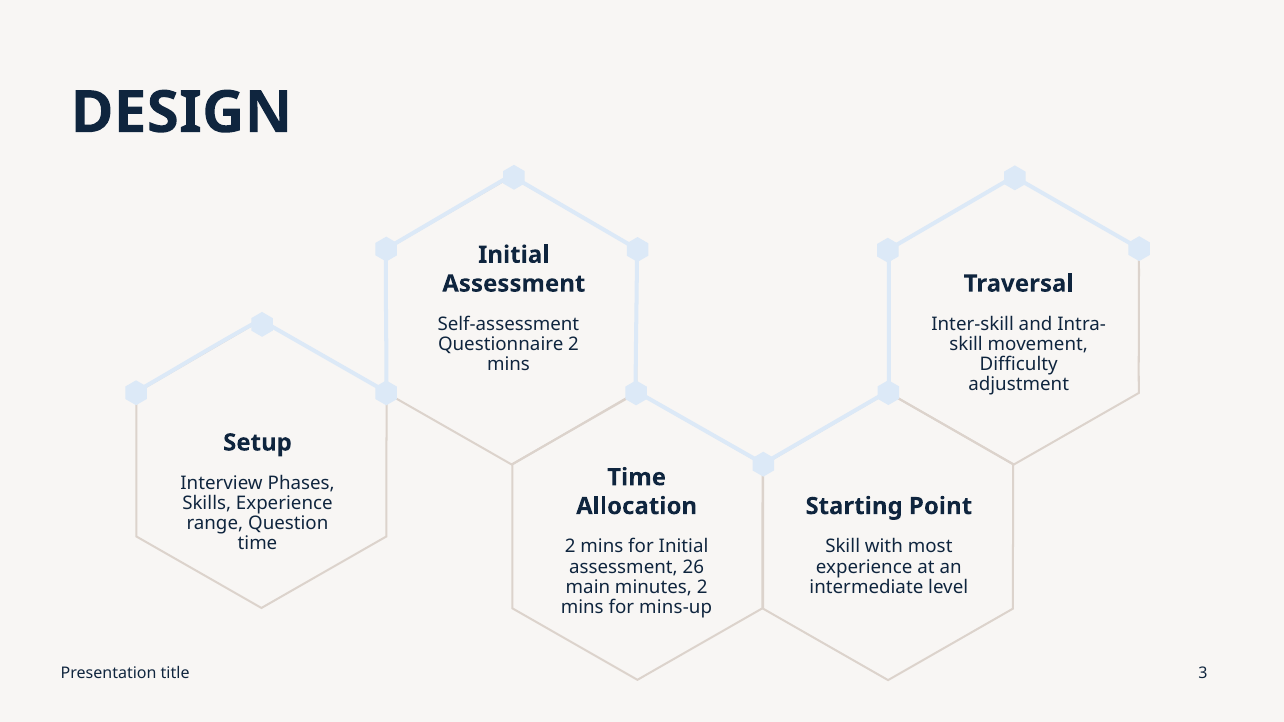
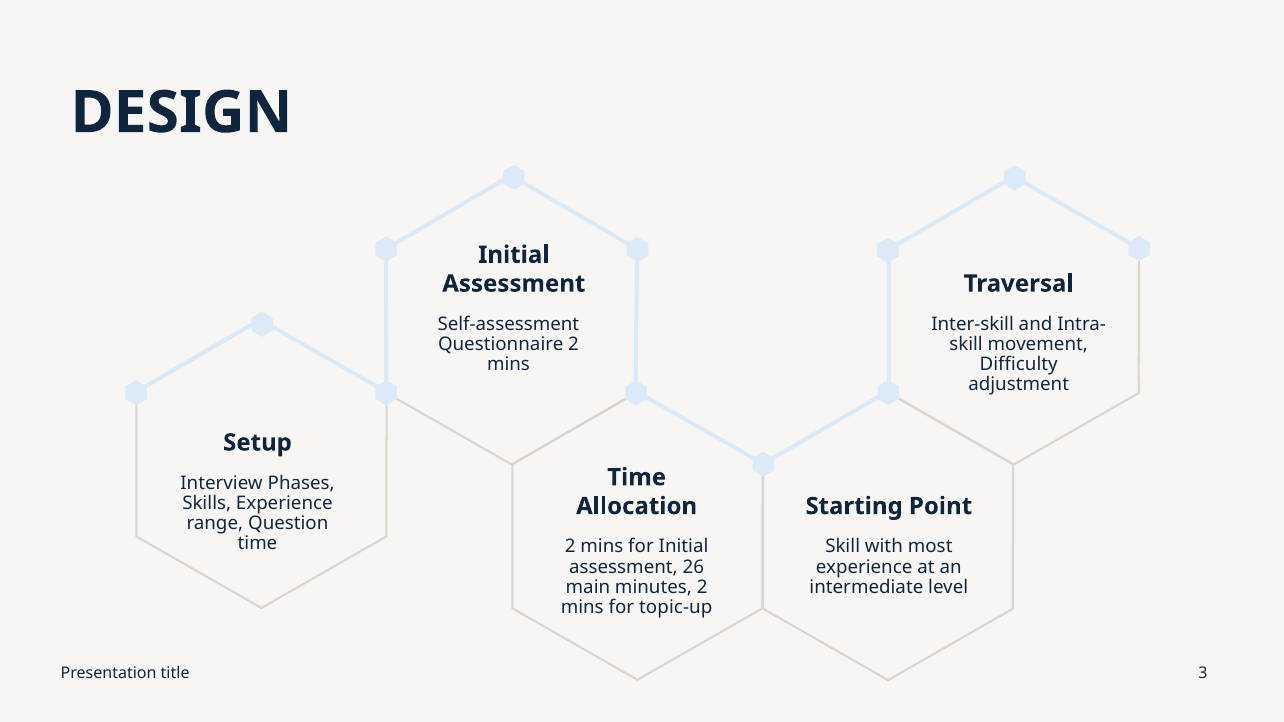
mins-up: mins-up -> topic-up
